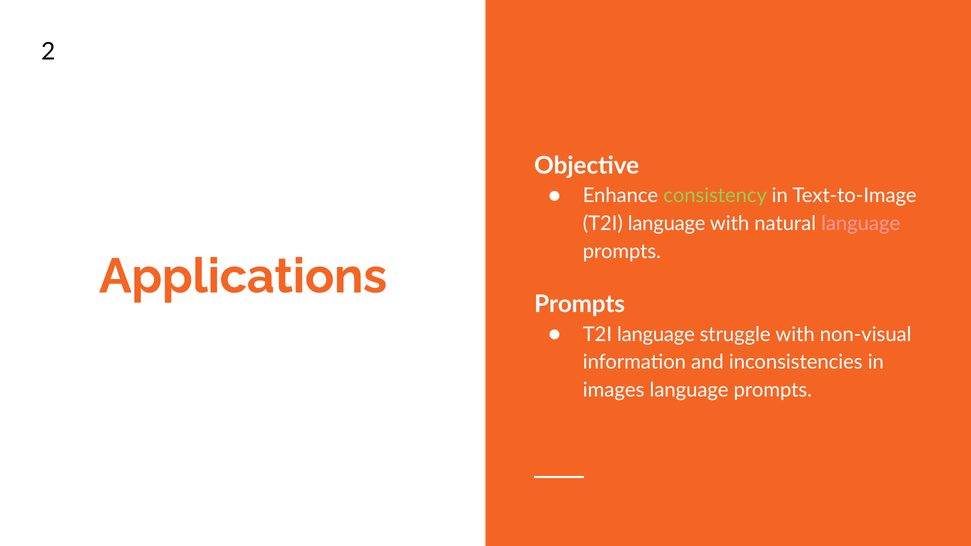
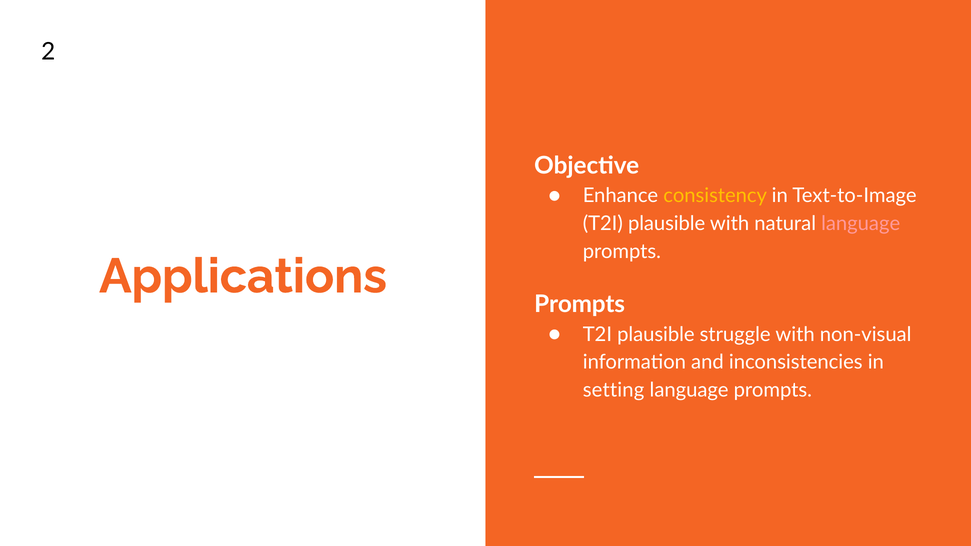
consistency colour: light green -> yellow
language at (667, 224): language -> plausible
language at (656, 335): language -> plausible
images: images -> setting
